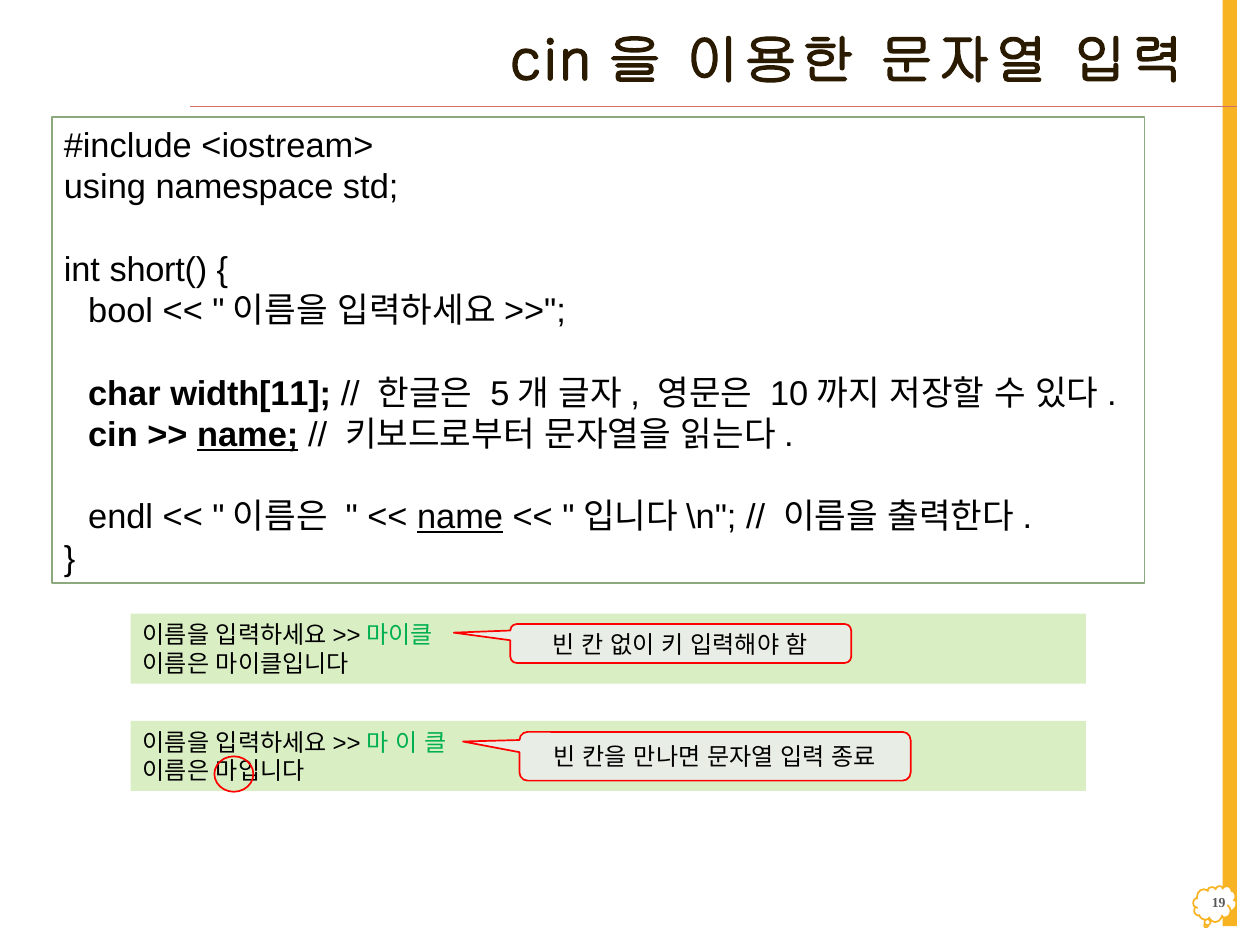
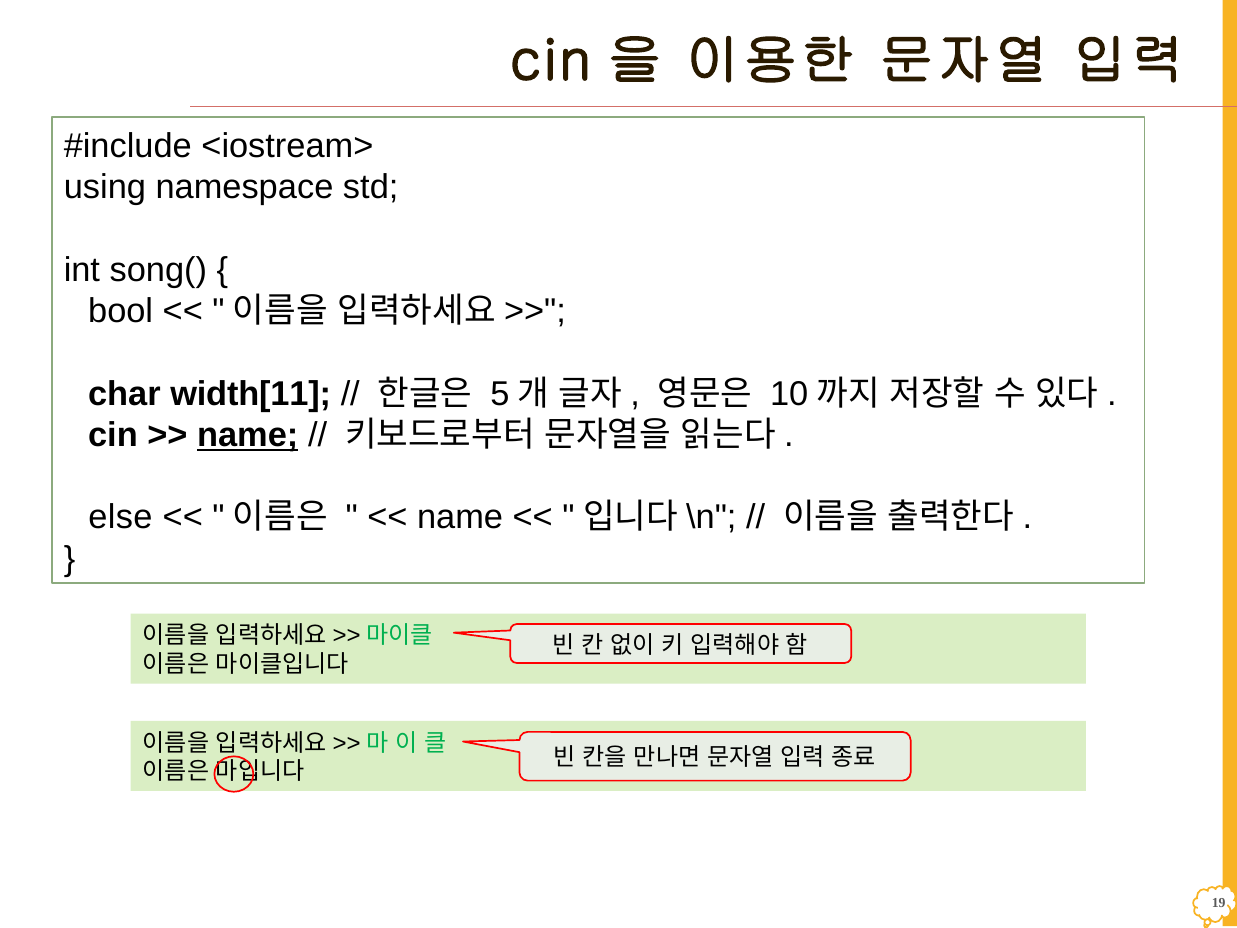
short(: short( -> song(
endl: endl -> else
name at (460, 517) underline: present -> none
